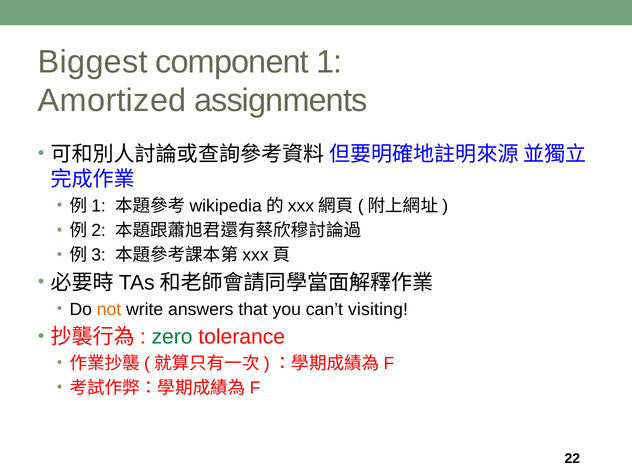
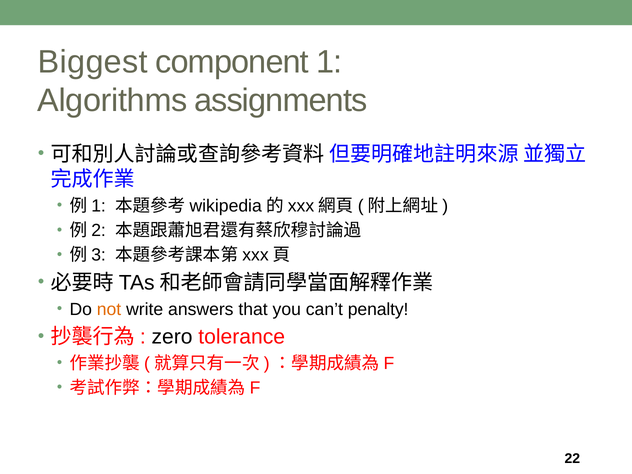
Amortized: Amortized -> Algorithms
visiting: visiting -> penalty
zero colour: green -> black
